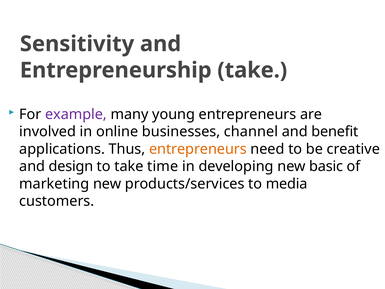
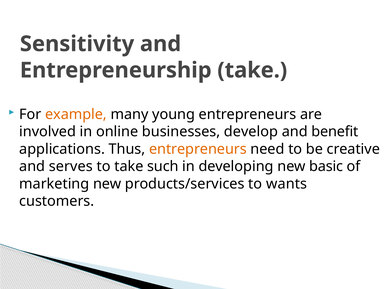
example colour: purple -> orange
channel: channel -> develop
design: design -> serves
time: time -> such
media: media -> wants
